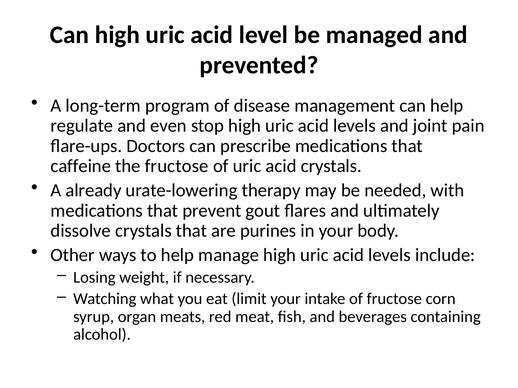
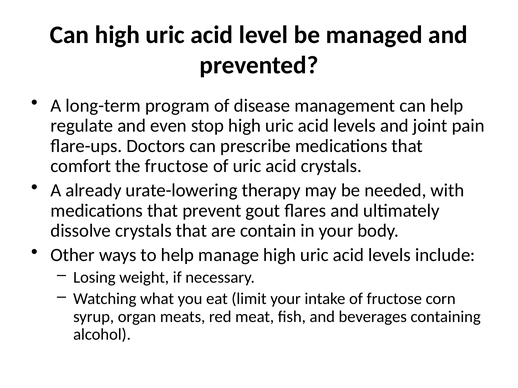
caffeine: caffeine -> comfort
purines: purines -> contain
